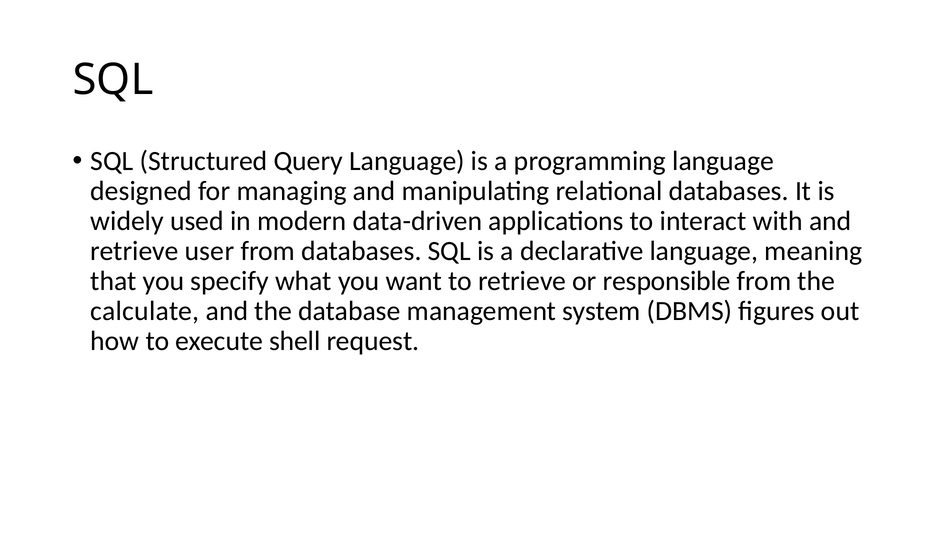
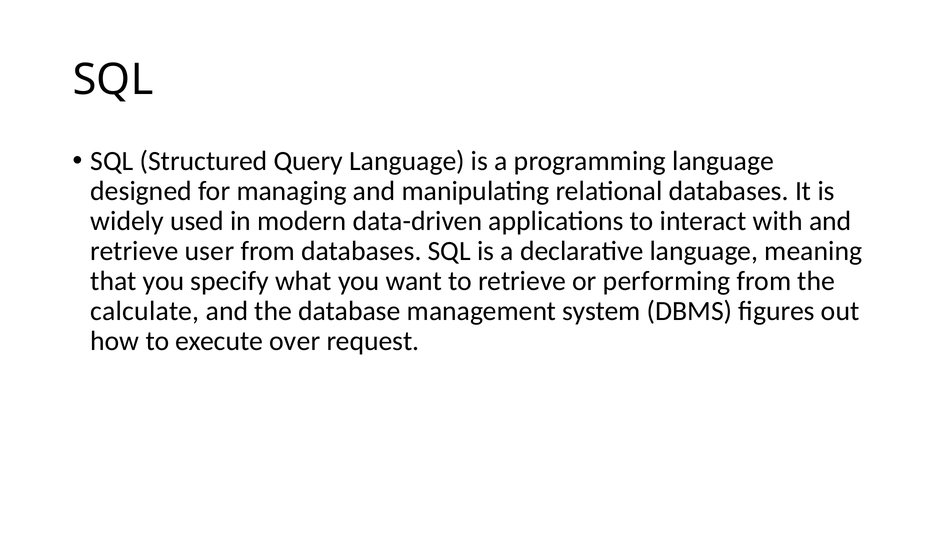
responsible: responsible -> performing
shell: shell -> over
